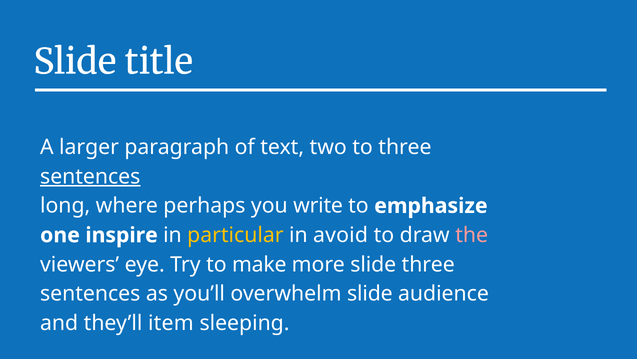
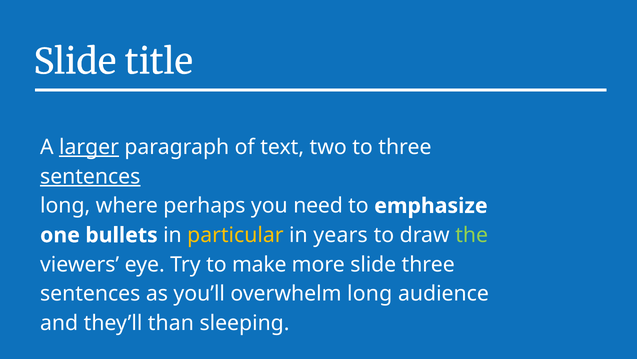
larger underline: none -> present
write: write -> need
inspire: inspire -> bullets
avoid: avoid -> years
the colour: pink -> light green
overwhelm slide: slide -> long
item: item -> than
